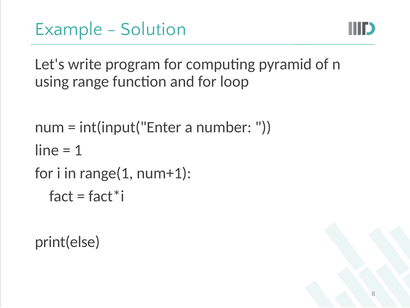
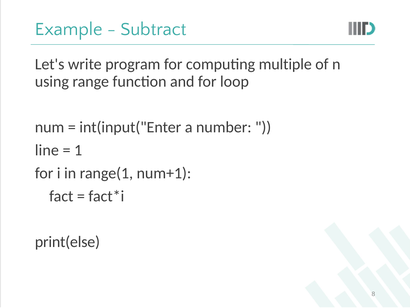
Solution: Solution -> Subtract
pyramid: pyramid -> multiple
